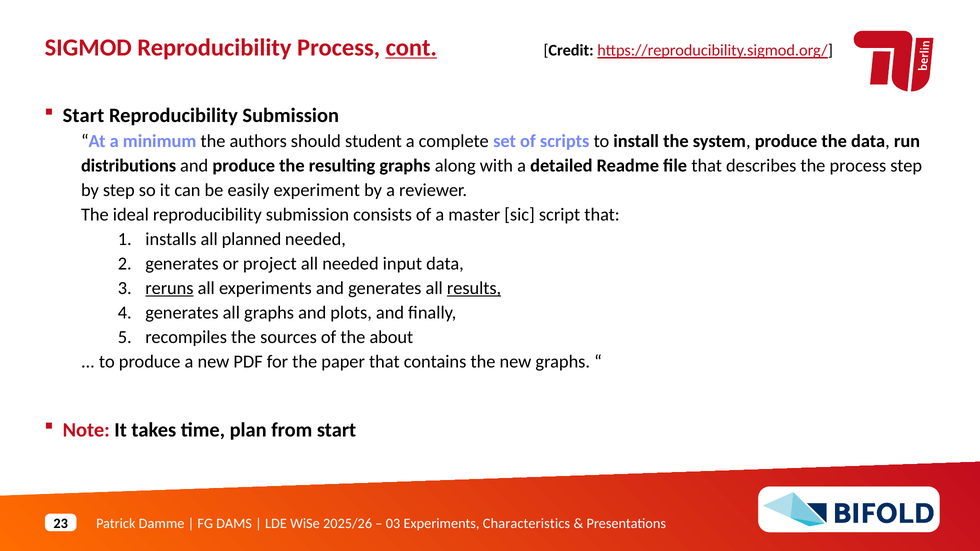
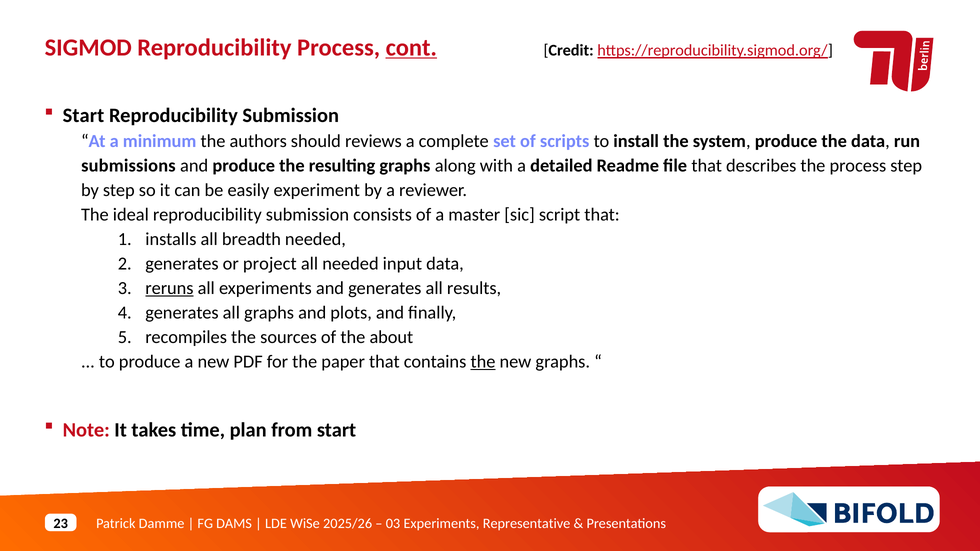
student: student -> reviews
distributions: distributions -> submissions
planned: planned -> breadth
results underline: present -> none
the at (483, 362) underline: none -> present
Characteristics: Characteristics -> Representative
